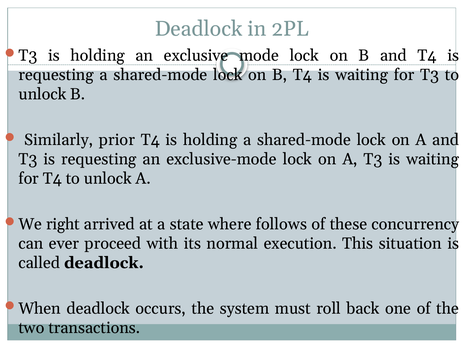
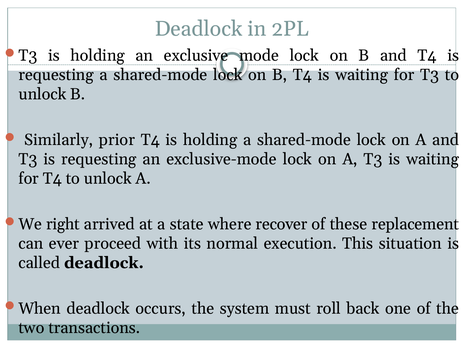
follows: follows -> recover
concurrency: concurrency -> replacement
